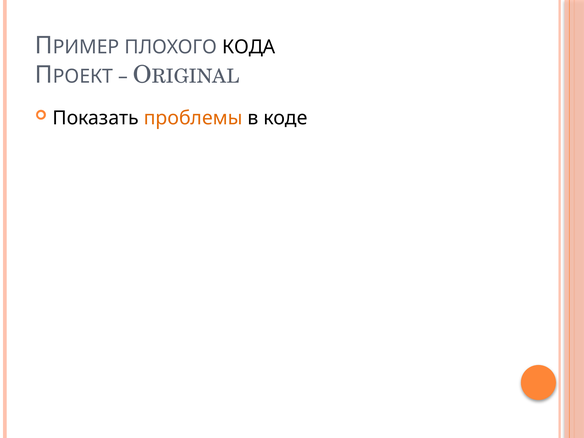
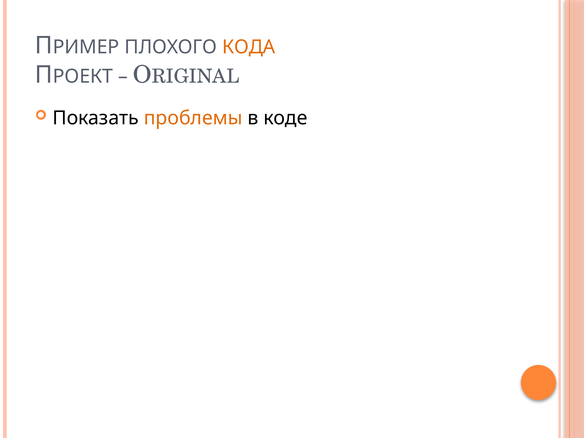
КОДА colour: black -> orange
